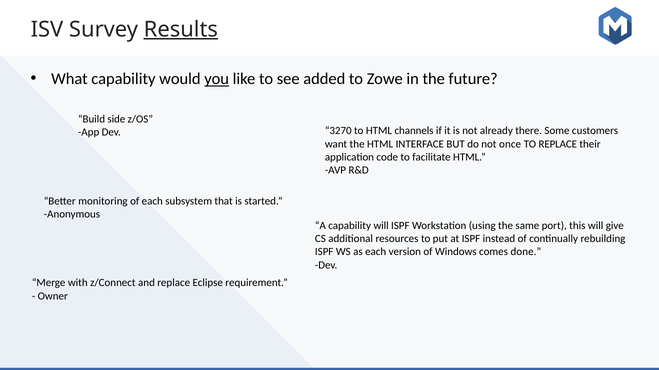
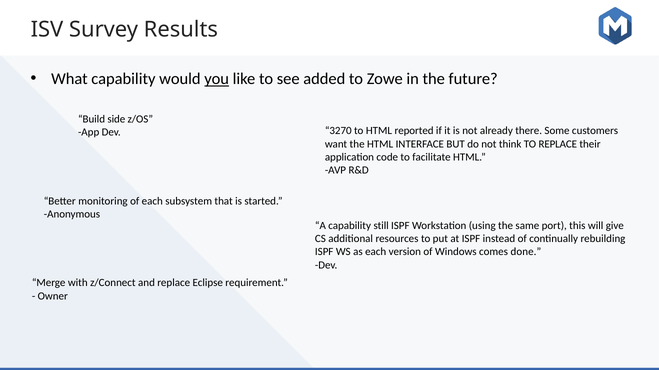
Results underline: present -> none
channels: channels -> reported
once: once -> think
capability will: will -> still
